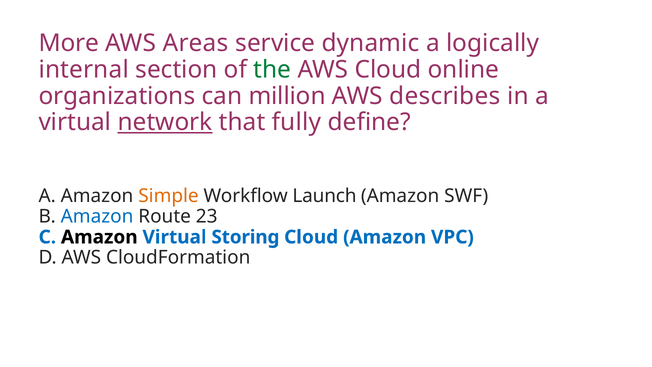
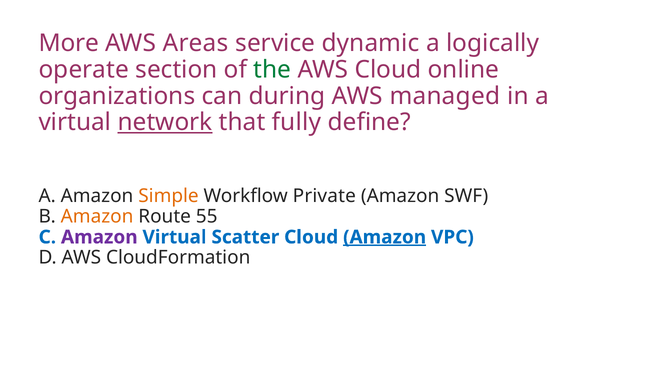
internal: internal -> operate
million: million -> during
describes: describes -> managed
Launch: Launch -> Private
Amazon at (97, 216) colour: blue -> orange
23: 23 -> 55
Amazon at (99, 237) colour: black -> purple
Storing: Storing -> Scatter
Amazon at (385, 237) underline: none -> present
